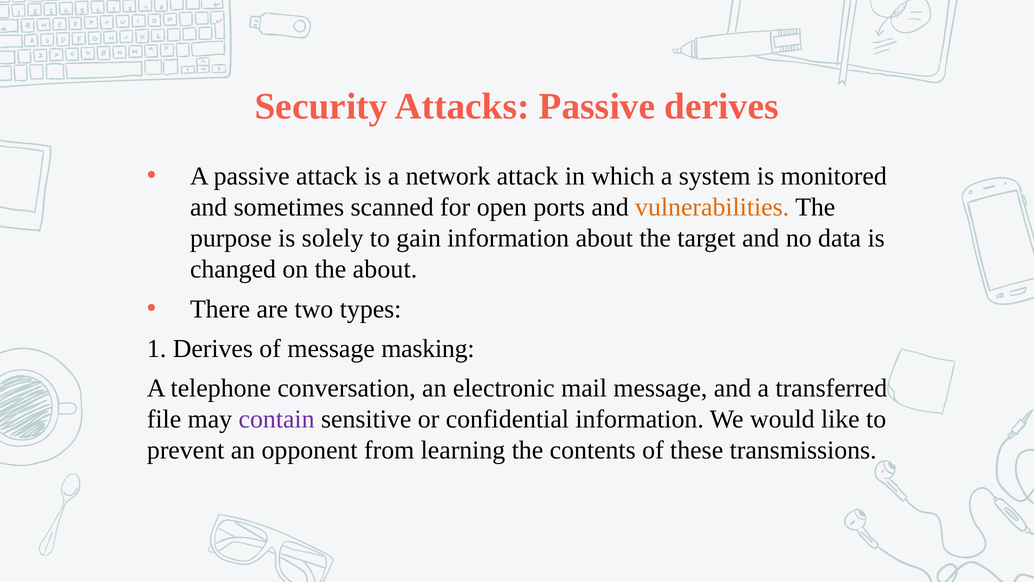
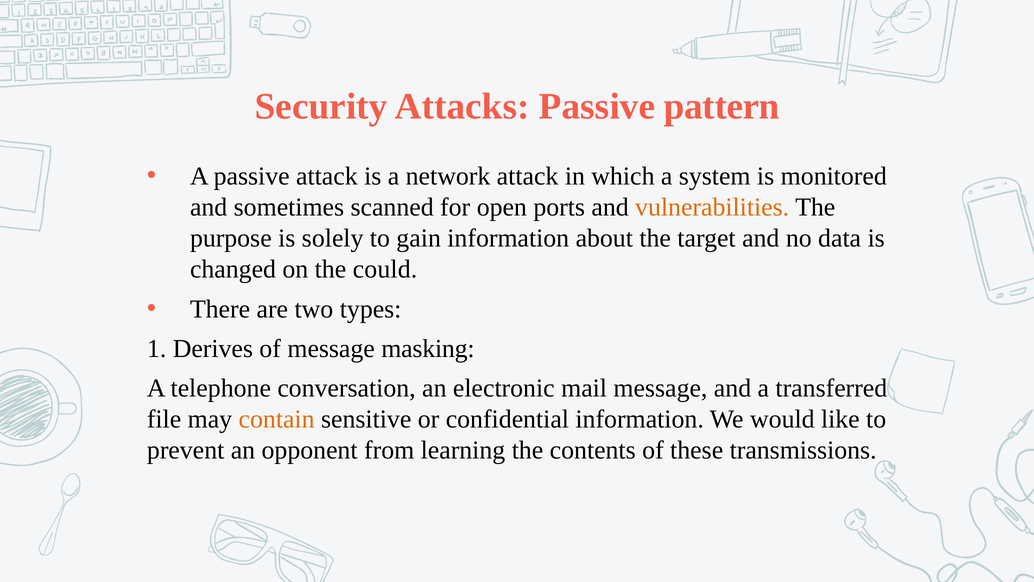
Passive derives: derives -> pattern
the about: about -> could
contain colour: purple -> orange
